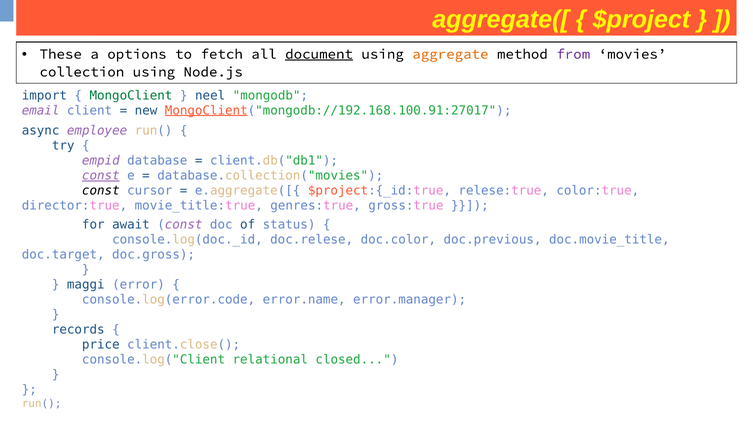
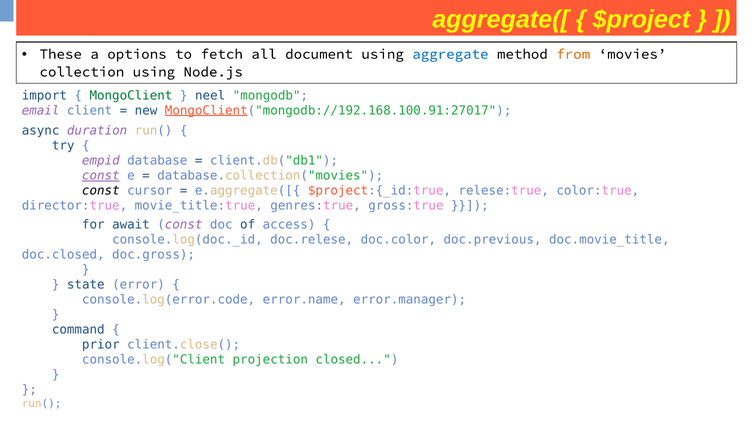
document underline: present -> none
aggregate colour: orange -> blue
from colour: purple -> orange
employee: employee -> duration
status: status -> access
doc.target: doc.target -> doc.closed
maggi: maggi -> state
records: records -> command
price: price -> prior
relational: relational -> projection
